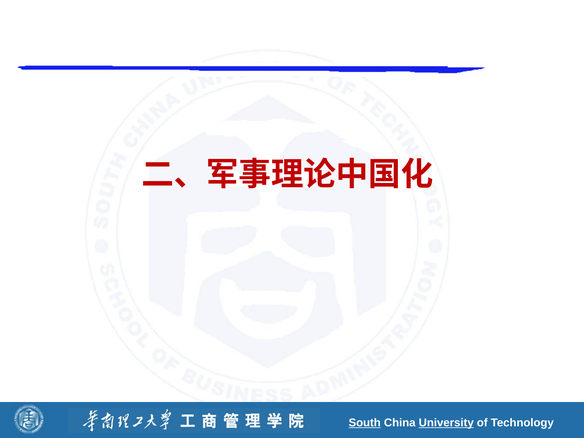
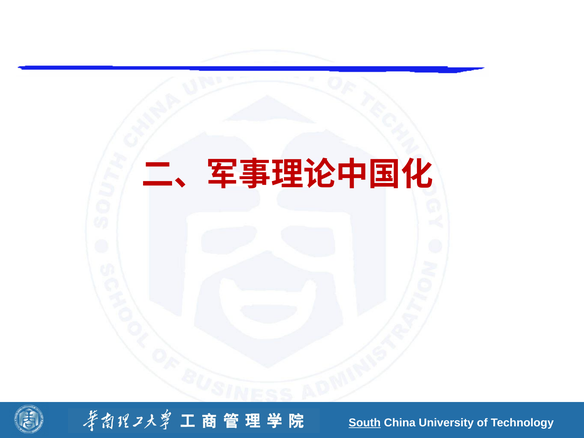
University underline: present -> none
